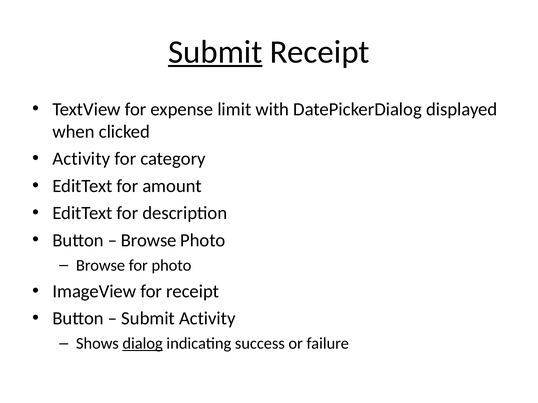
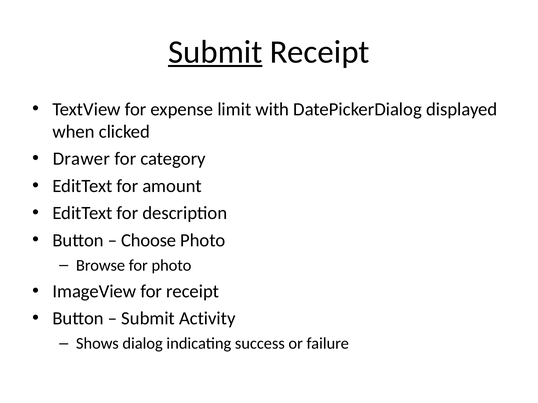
Activity at (81, 159): Activity -> Drawer
Browse at (149, 241): Browse -> Choose
dialog underline: present -> none
